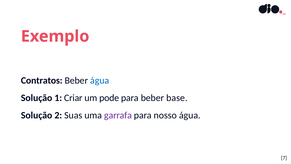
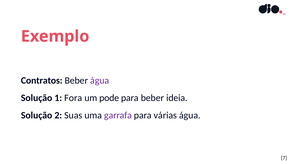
água at (100, 80) colour: blue -> purple
Criar: Criar -> Fora
base: base -> ideia
nosso: nosso -> várias
